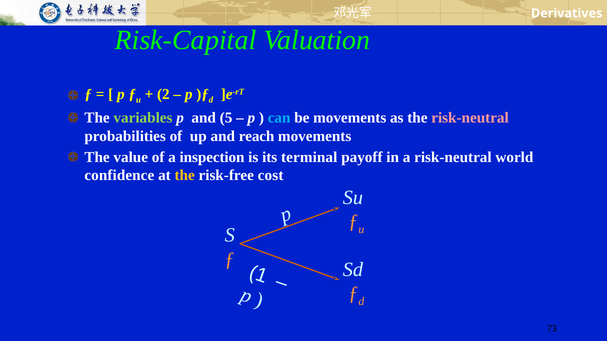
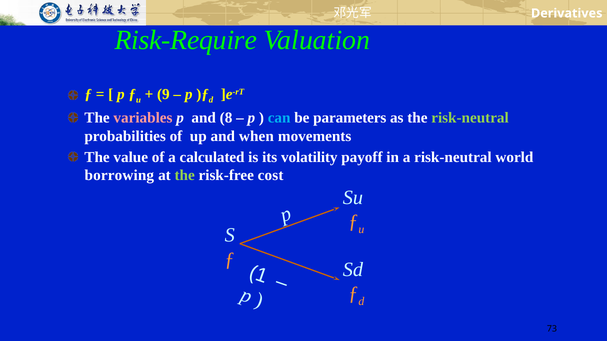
Risk-Capital: Risk-Capital -> Risk-Require
2: 2 -> 9
variables colour: light green -> pink
5: 5 -> 8
be movements: movements -> parameters
risk-neutral at (470, 118) colour: pink -> light green
reach: reach -> when
inspection: inspection -> calculated
terminal: terminal -> volatility
confidence: confidence -> borrowing
the at (185, 176) colour: yellow -> light green
